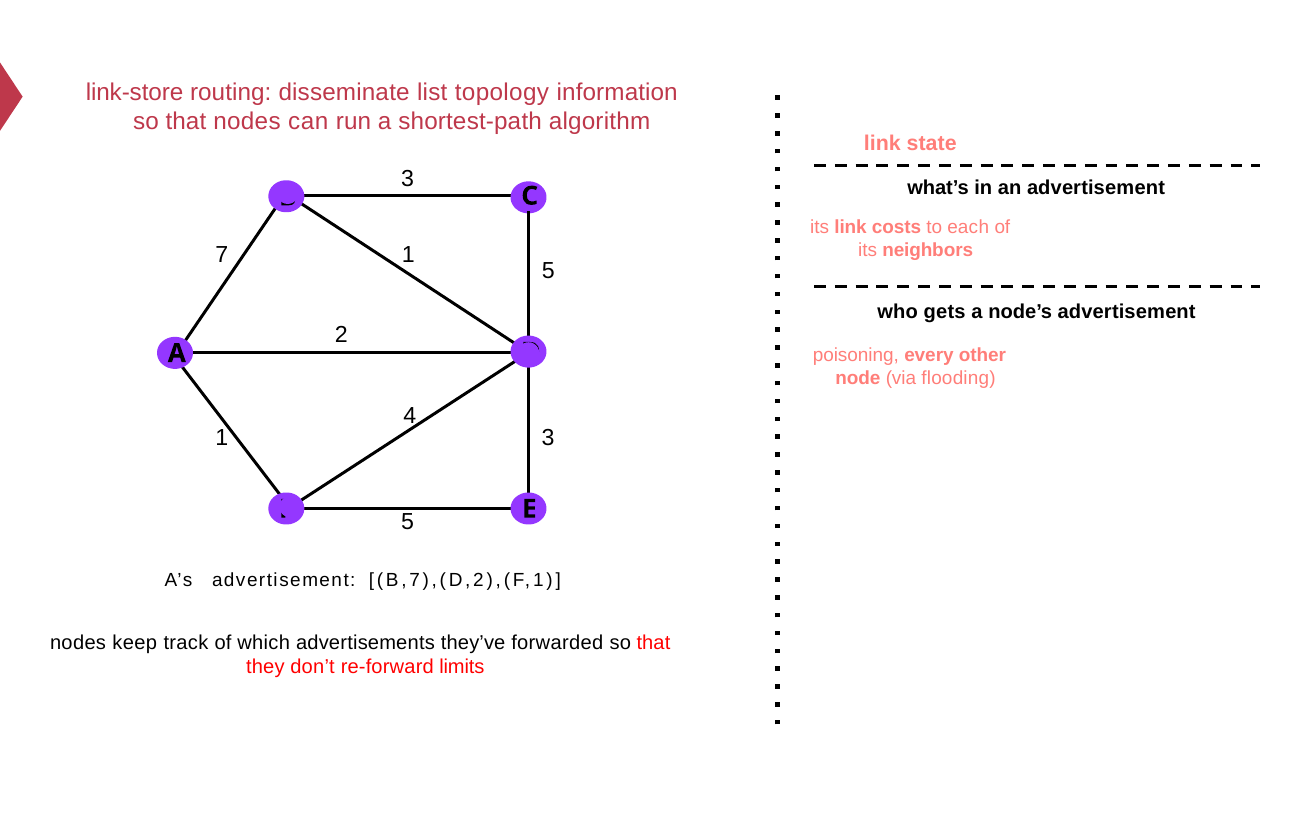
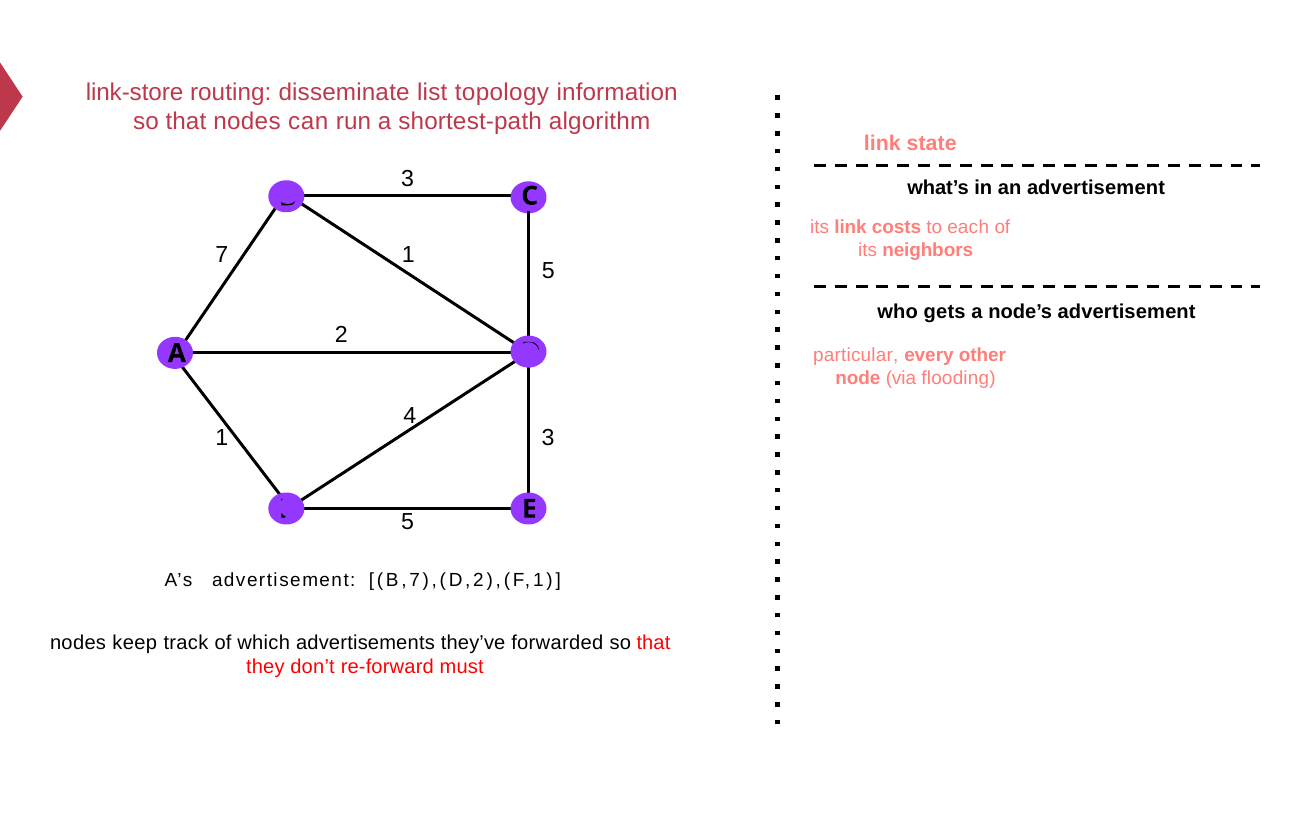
poisoning: poisoning -> particular
limits: limits -> must
